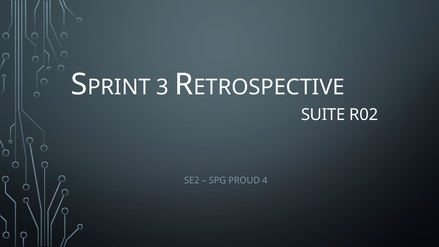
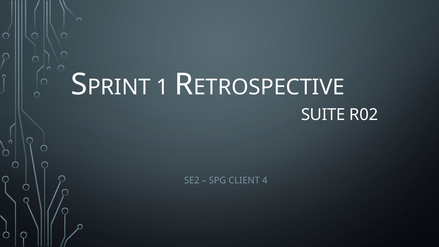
3: 3 -> 1
PROUD: PROUD -> CLIENT
